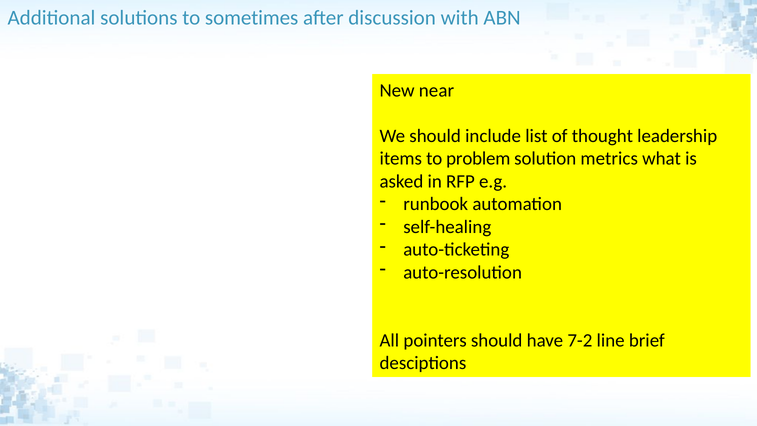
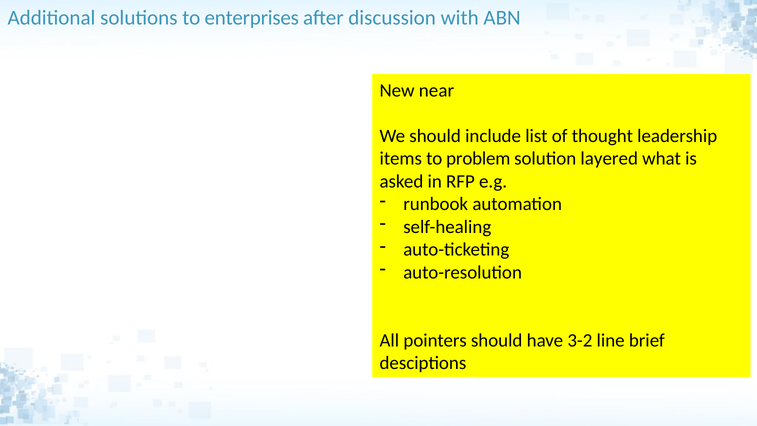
sometimes: sometimes -> enterprises
metrics: metrics -> layered
7-2: 7-2 -> 3-2
